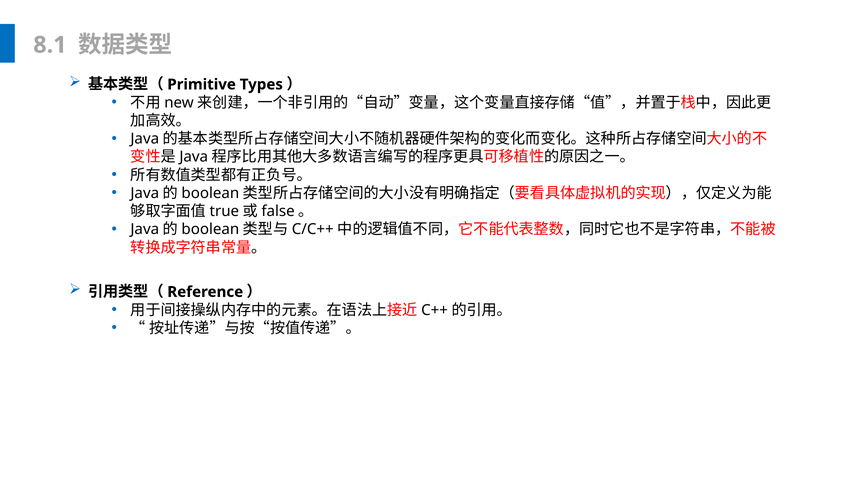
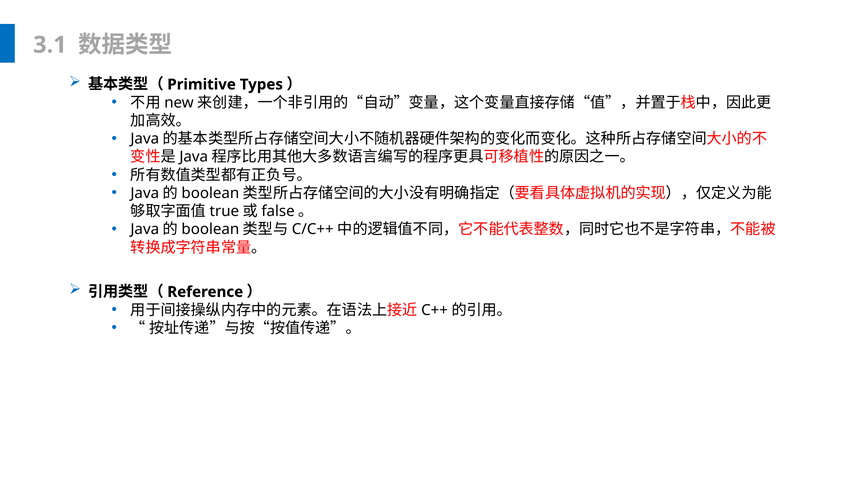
8.1: 8.1 -> 3.1
